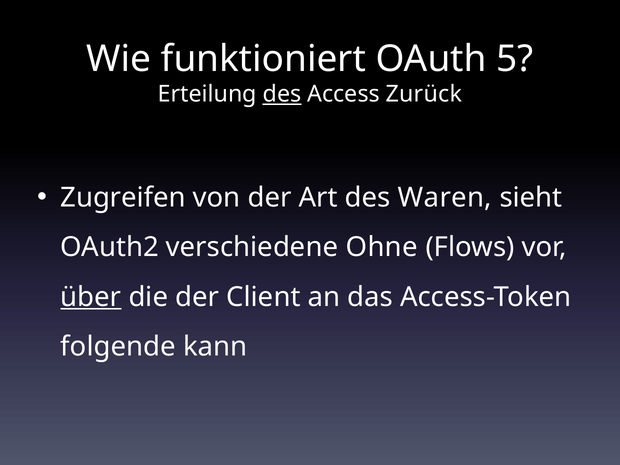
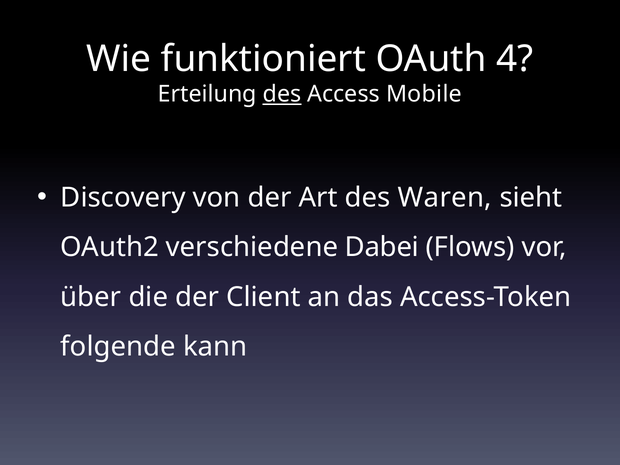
5: 5 -> 4
Zurück: Zurück -> Mobile
Zugreifen: Zugreifen -> Discovery
Ohne: Ohne -> Dabei
über underline: present -> none
